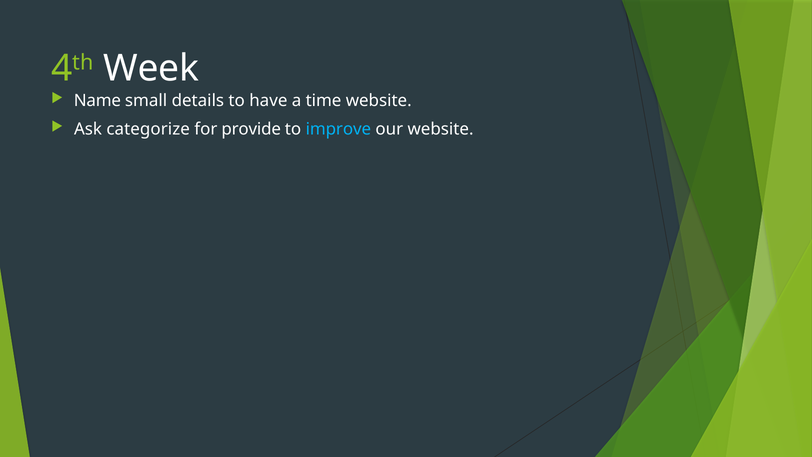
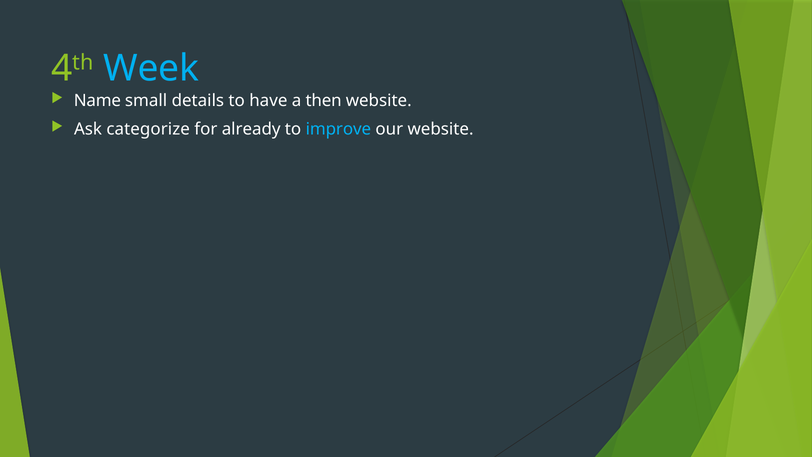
Week colour: white -> light blue
time: time -> then
provide: provide -> already
